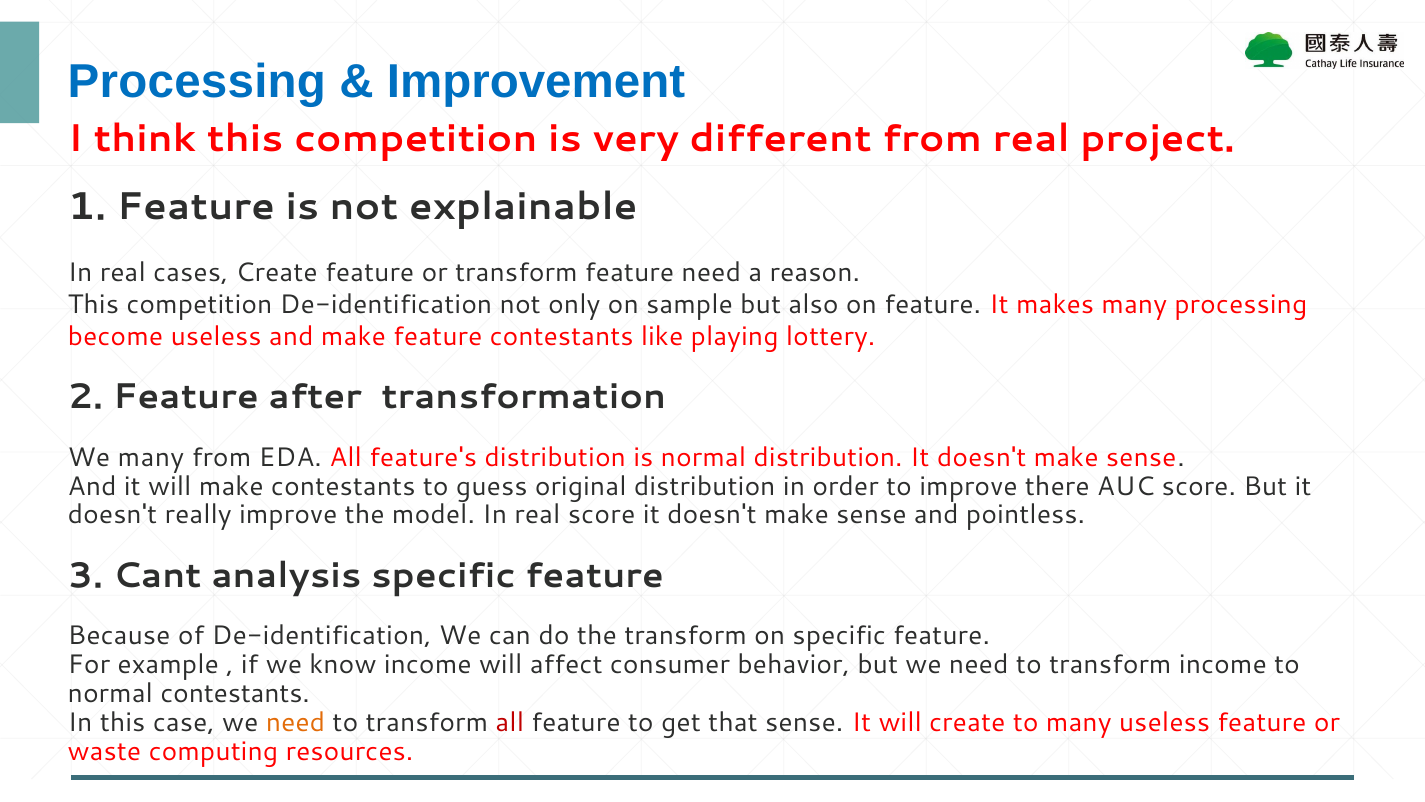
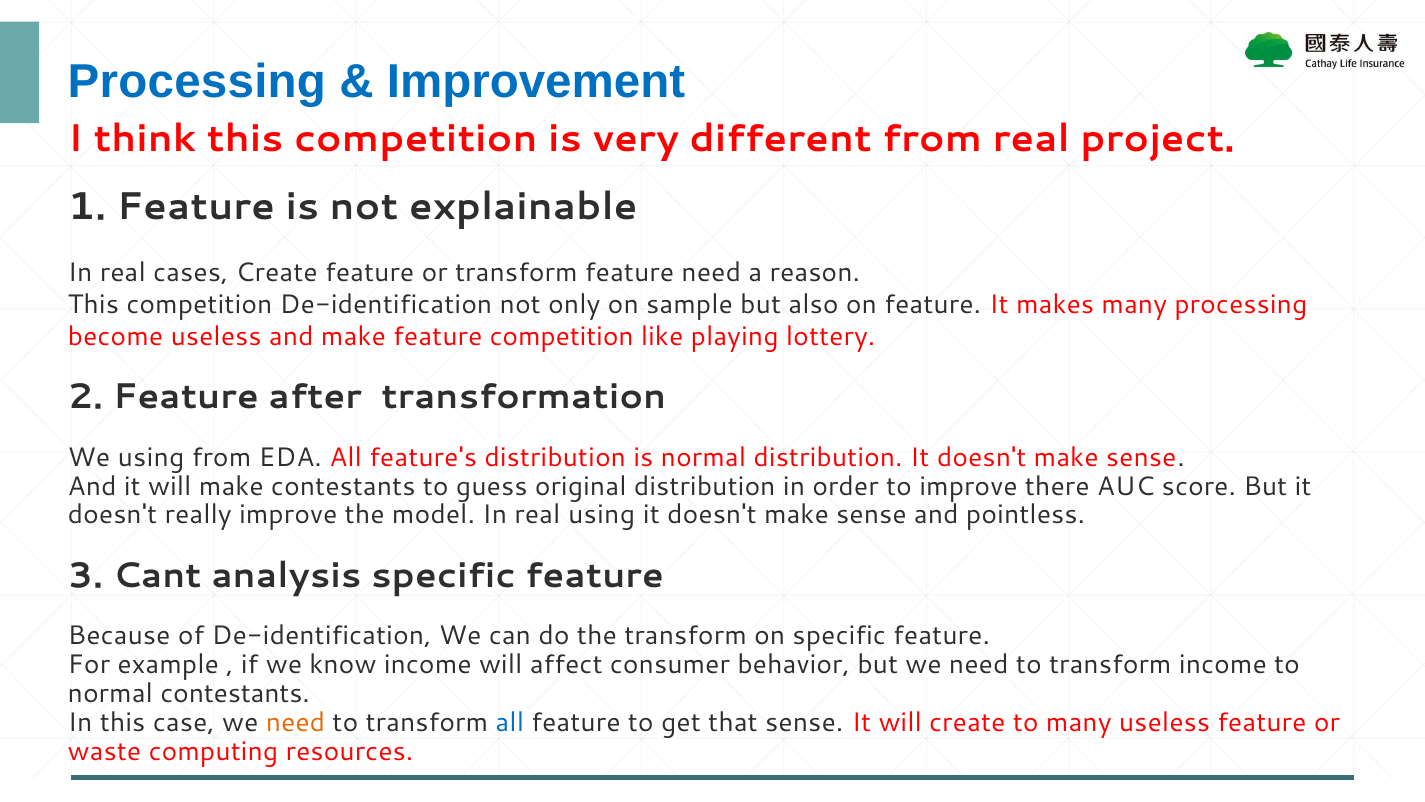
feature contestants: contestants -> competition
We many: many -> using
real score: score -> using
all at (510, 722) colour: red -> blue
